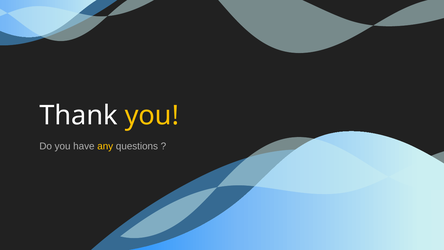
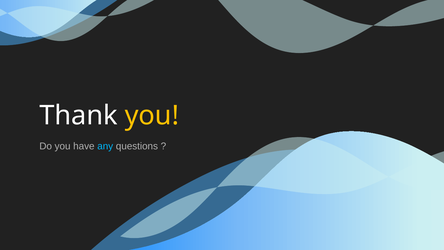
any colour: yellow -> light blue
